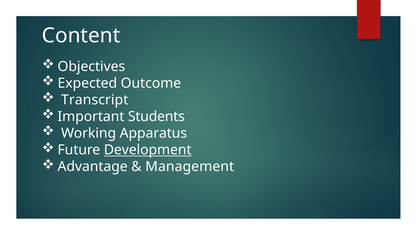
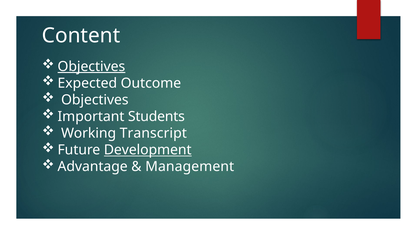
Objectives at (91, 66) underline: none -> present
Transcript at (95, 100): Transcript -> Objectives
Apparatus: Apparatus -> Transcript
